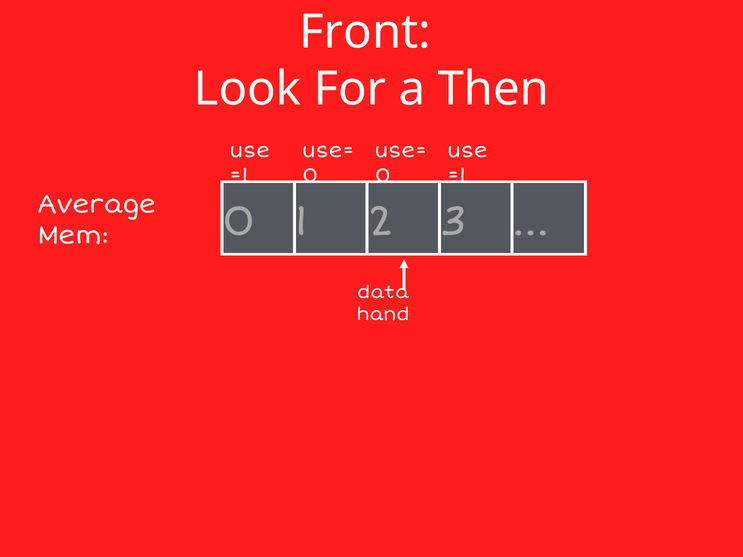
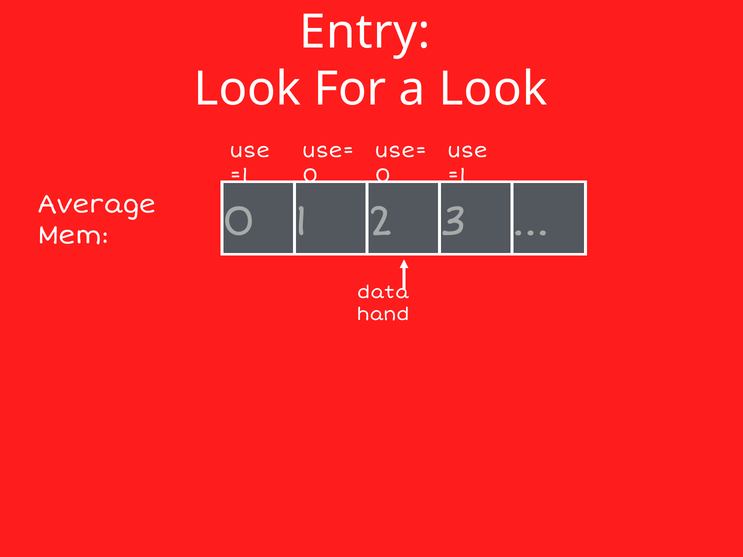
Front: Front -> Entry
a Then: Then -> Look
